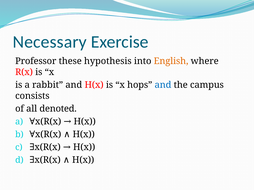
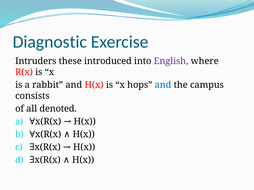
Necessary: Necessary -> Diagnostic
Professor: Professor -> Intruders
hypothesis: hypothesis -> introduced
English colour: orange -> purple
